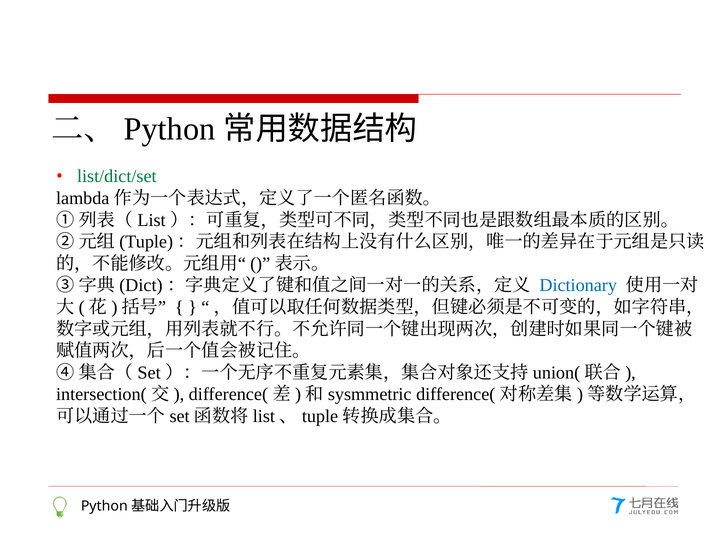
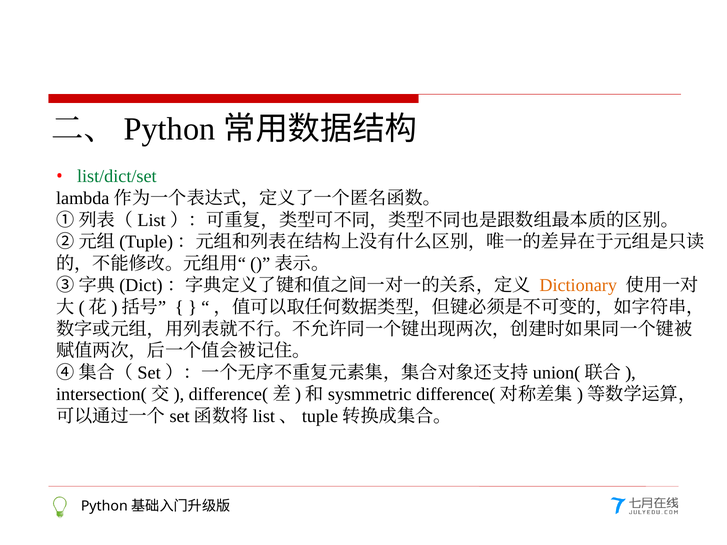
Dictionary colour: blue -> orange
